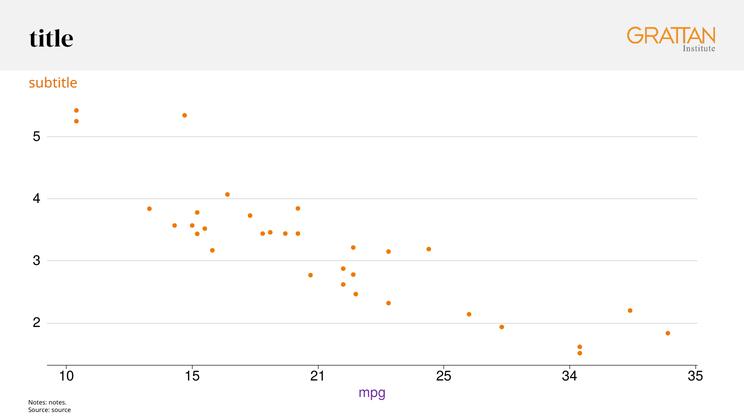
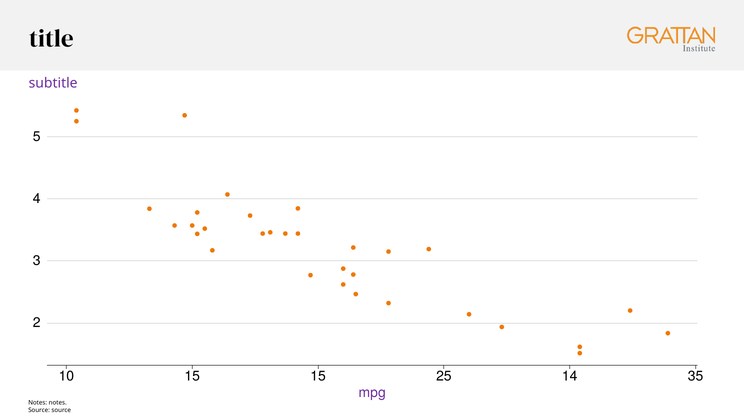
subtitle colour: orange -> purple
15 21: 21 -> 15
34: 34 -> 14
